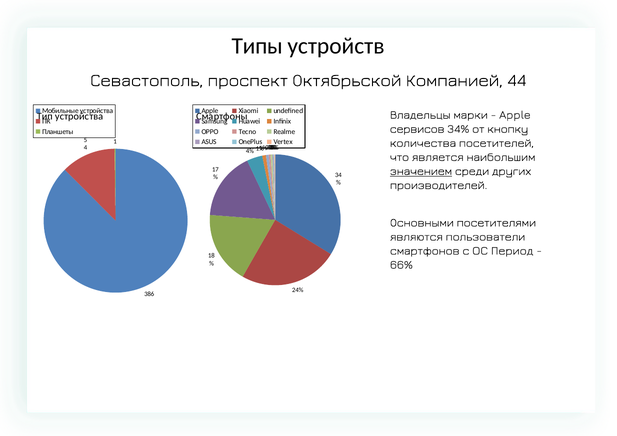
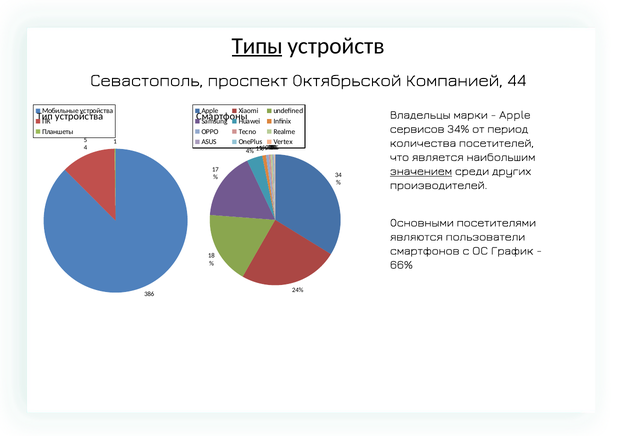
Типы underline: none -> present
кнопку: кнопку -> период
Период: Период -> График
